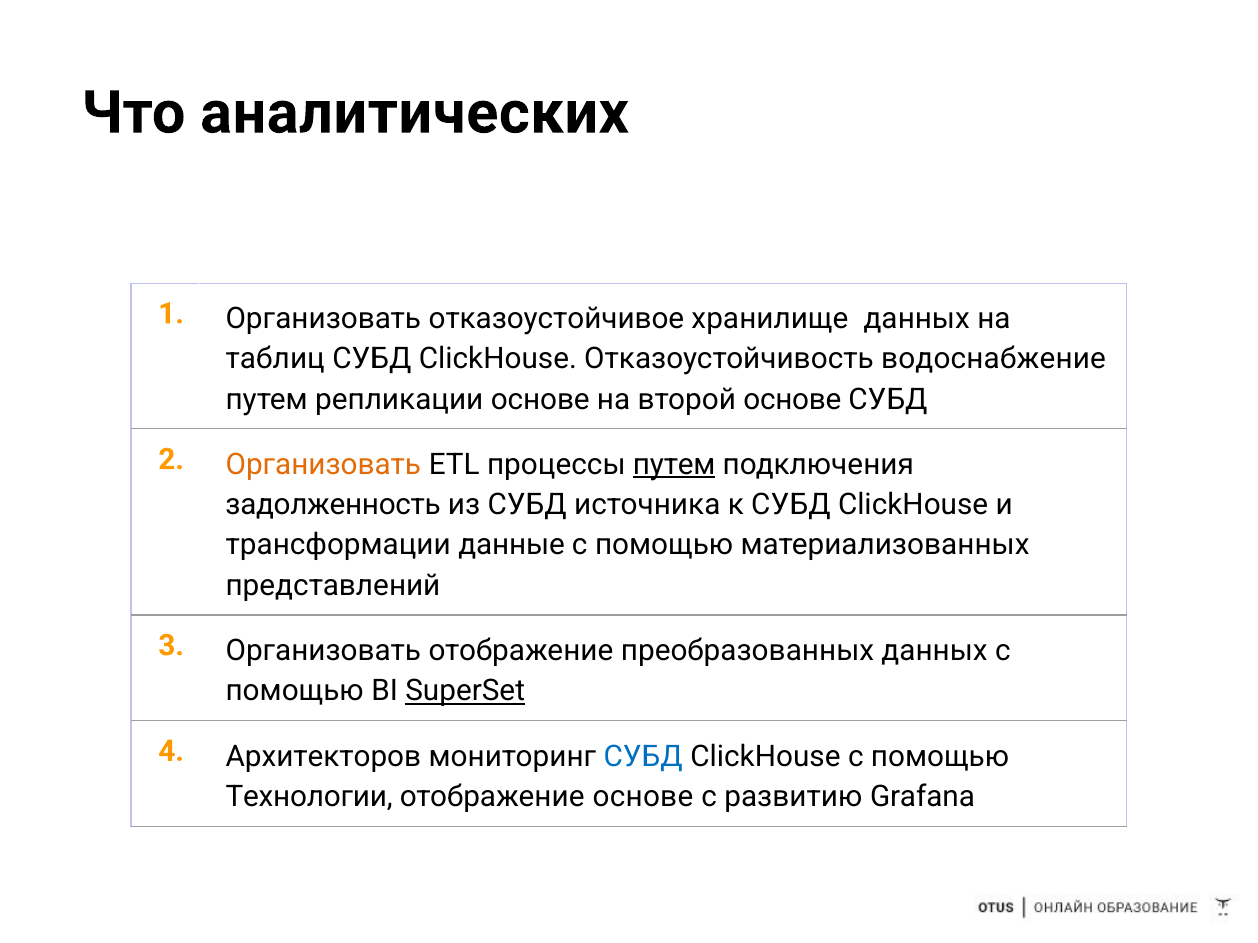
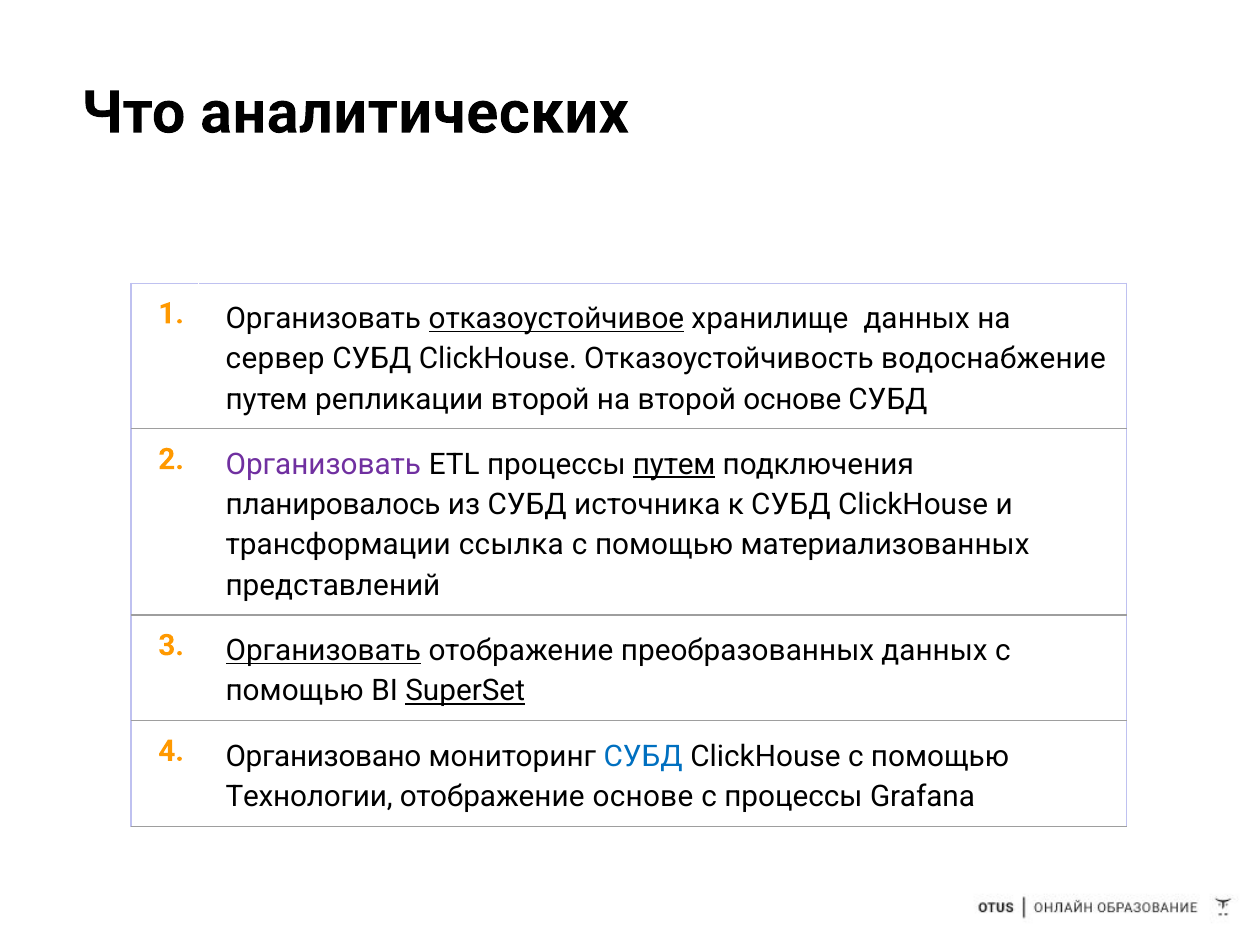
отказоустойчивое underline: none -> present
таблиц: таблиц -> сервер
репликации основе: основе -> второй
Организовать at (323, 465) colour: orange -> purple
задолженность: задолженность -> планировалось
данные: данные -> ссылка
Организовать at (323, 651) underline: none -> present
Архитекторов: Архитекторов -> Организовано
с развитию: развитию -> процессы
